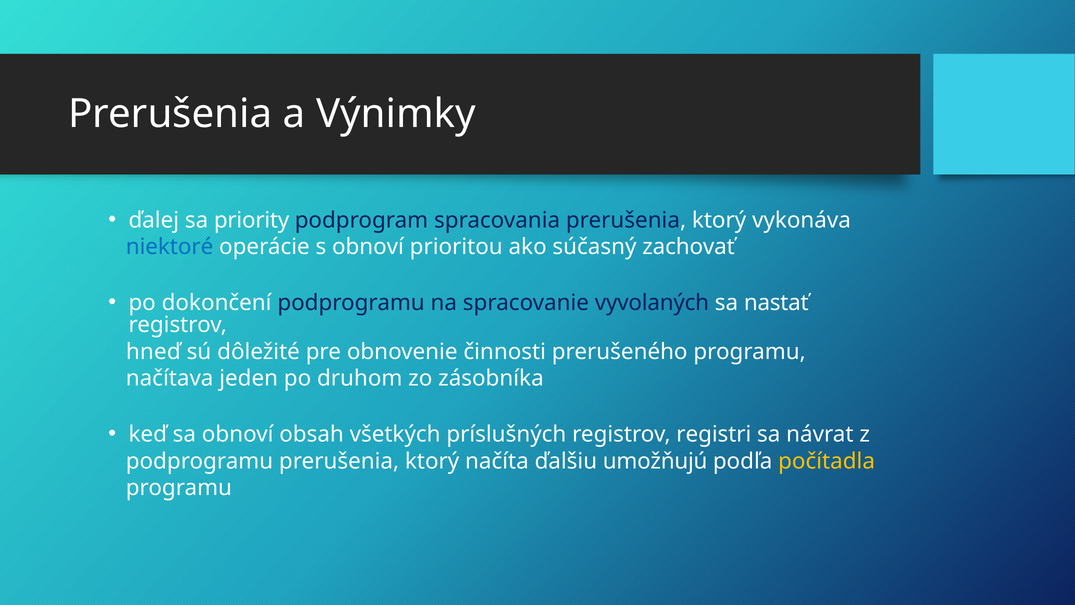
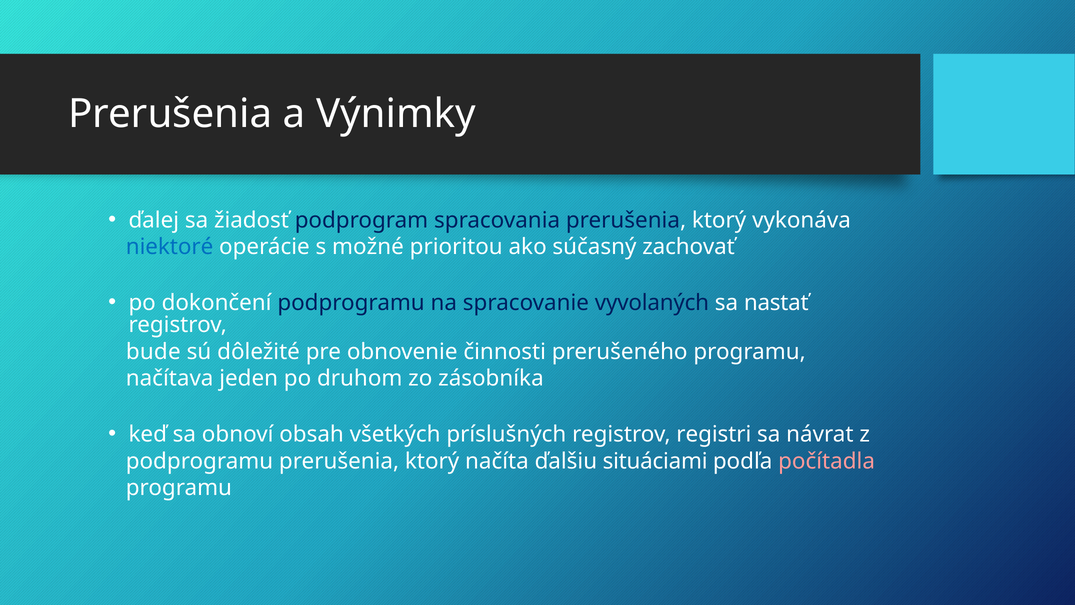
priority: priority -> žiadosť
s obnoví: obnoví -> možné
hneď: hneď -> bude
umožňujú: umožňujú -> situáciami
počítadla colour: yellow -> pink
